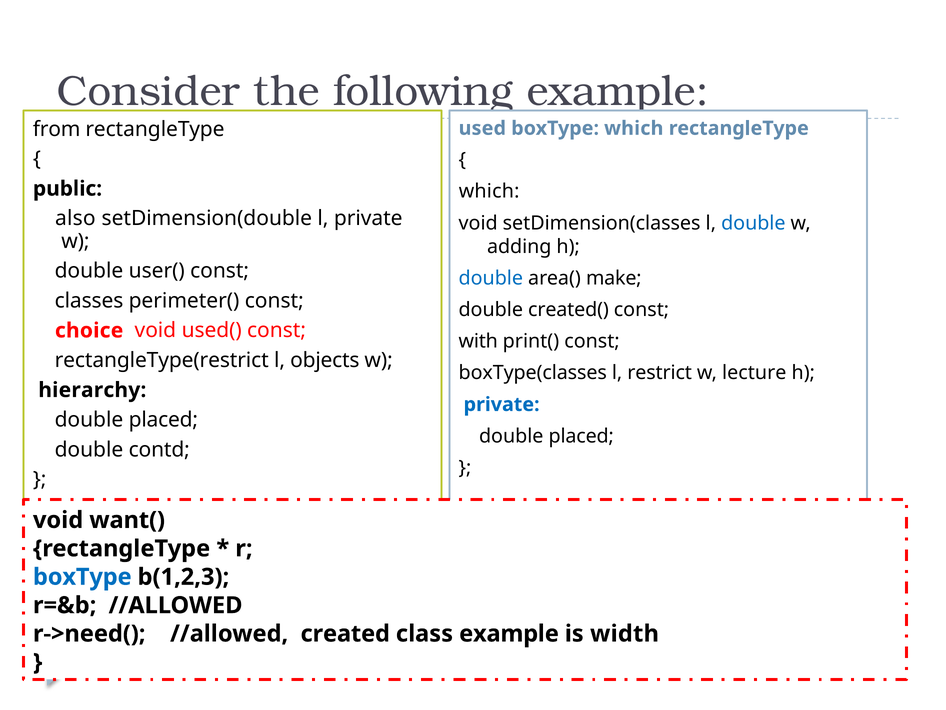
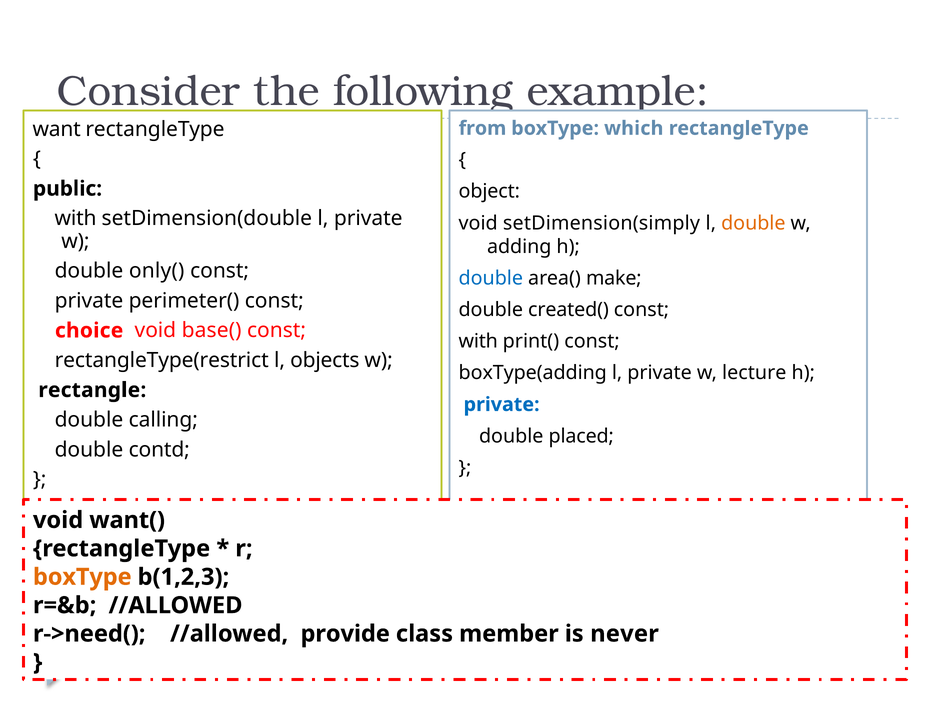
from: from -> want
used: used -> from
which at (489, 191): which -> object
also at (75, 218): also -> with
setDimension(classes: setDimension(classes -> setDimension(simply
double at (753, 223) colour: blue -> orange
user(: user( -> only(
classes at (89, 301): classes -> private
used(: used( -> base(
boxType(classes: boxType(classes -> boxType(adding
restrict at (660, 373): restrict -> private
hierarchy: hierarchy -> rectangle
placed at (163, 420): placed -> calling
boxType at (82, 577) colour: blue -> orange
created: created -> provide
class example: example -> member
width: width -> never
